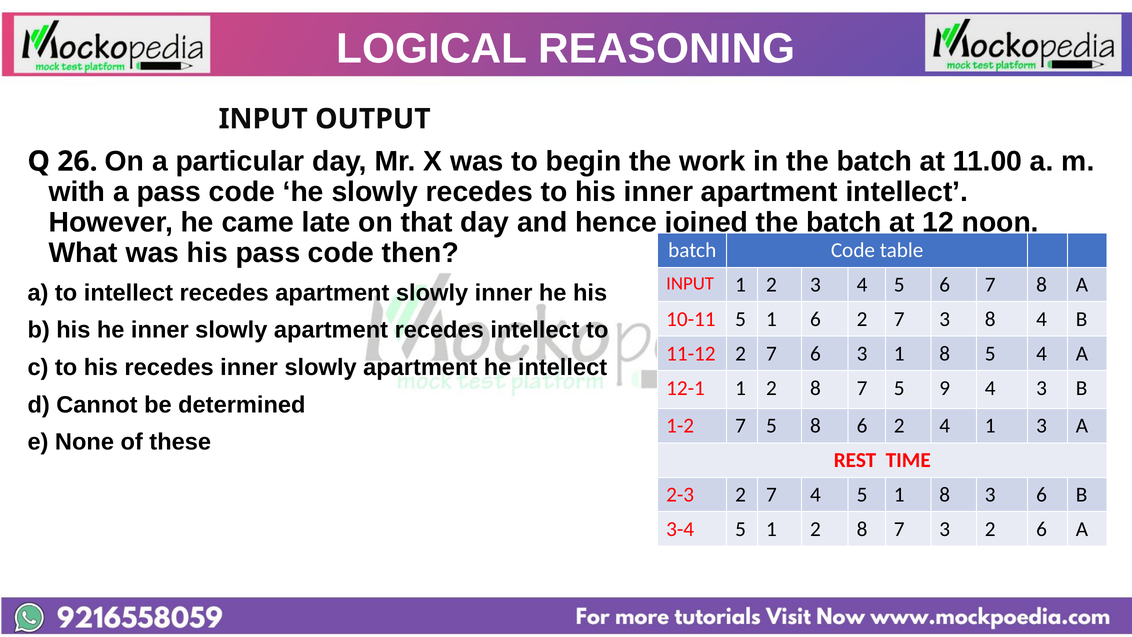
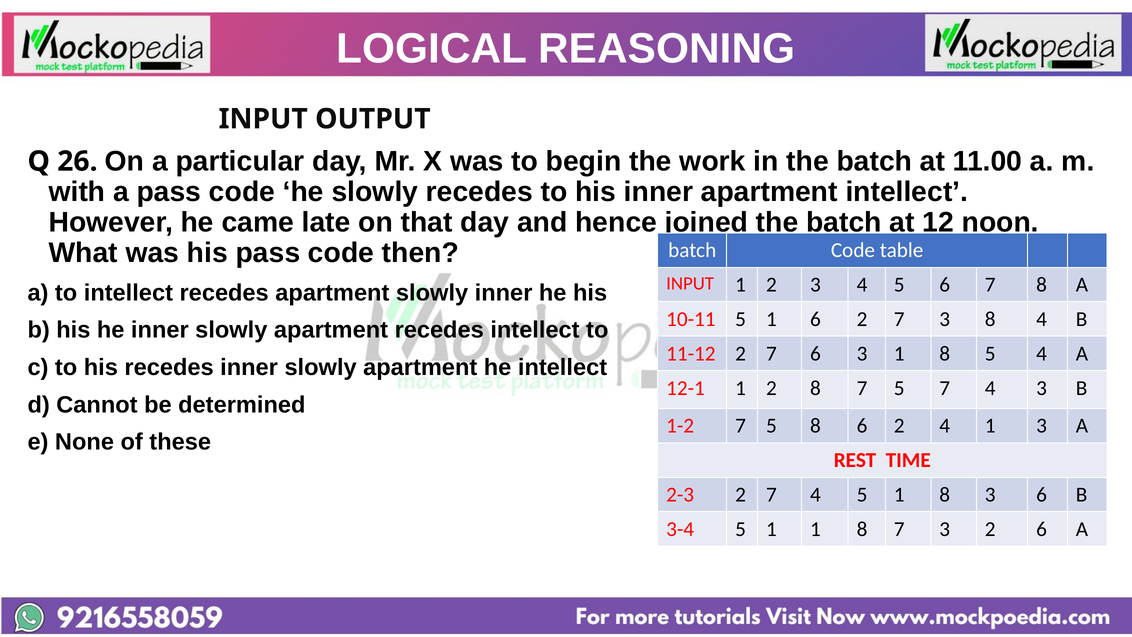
5 9: 9 -> 7
5 1 2: 2 -> 1
